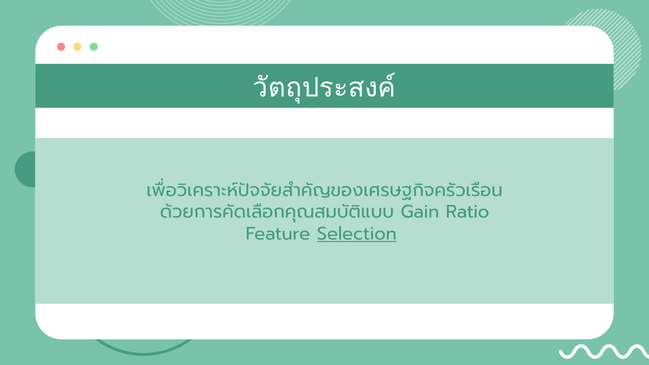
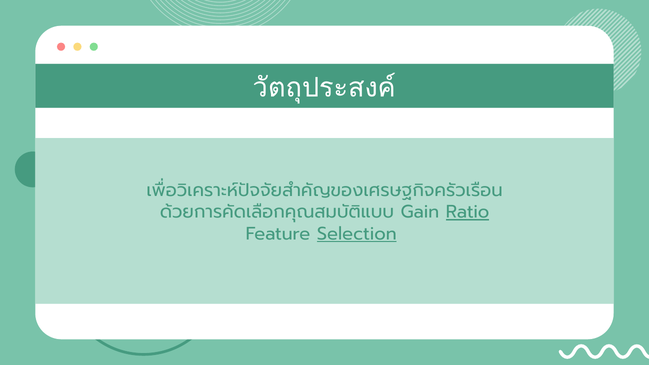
Ratio underline: none -> present
